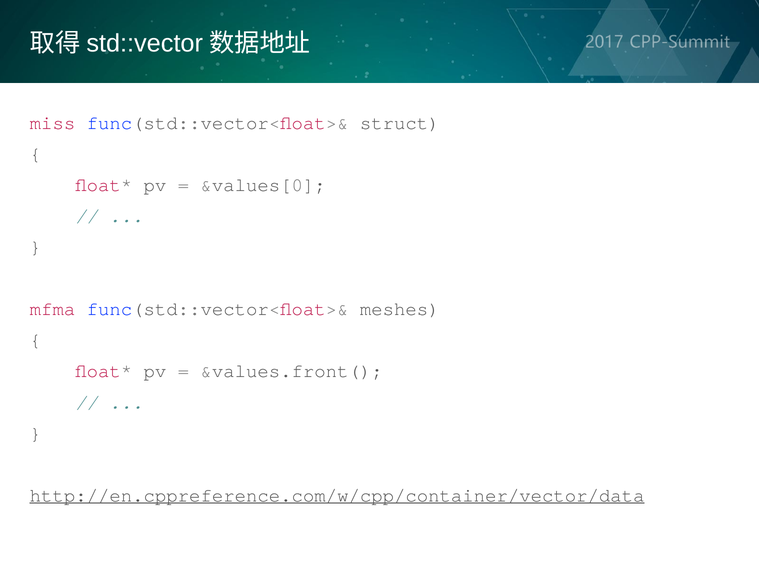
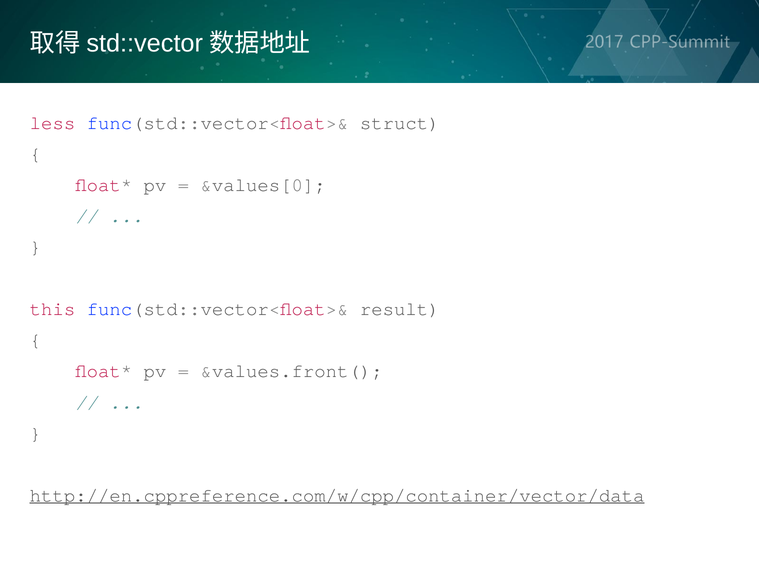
miss: miss -> less
mfma: mfma -> this
meshes: meshes -> result
